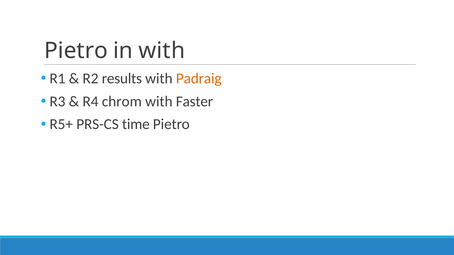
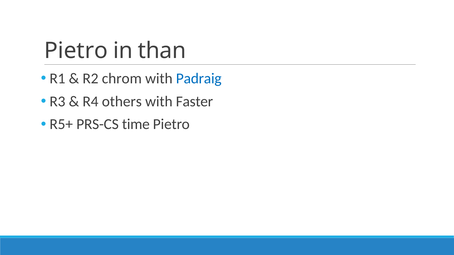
in with: with -> than
results: results -> chrom
Padraig colour: orange -> blue
chrom: chrom -> others
